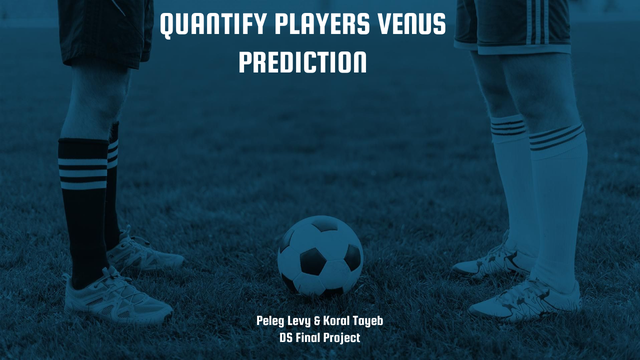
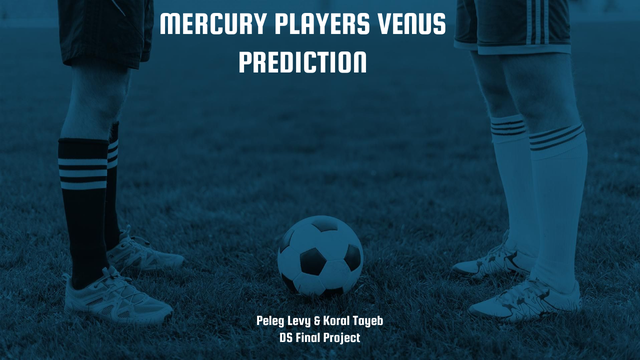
QUANTIFY: QUANTIFY -> MERCURY
